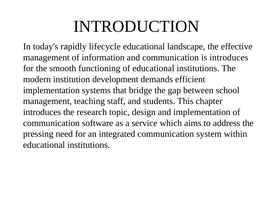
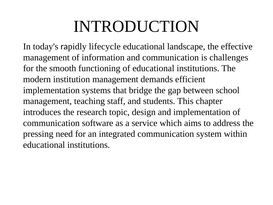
is introduces: introduces -> challenges
institution development: development -> management
